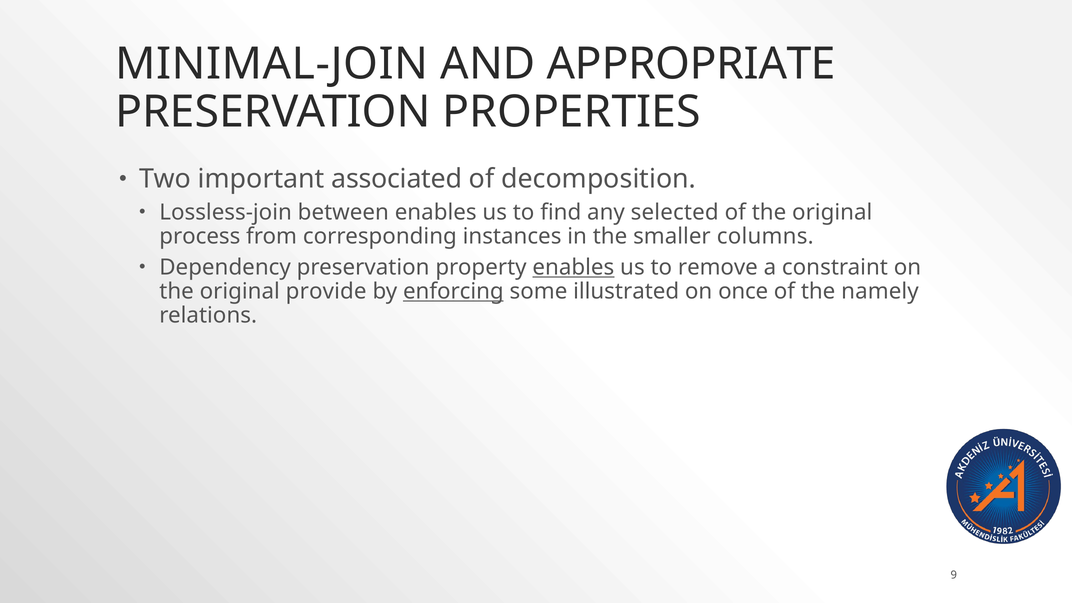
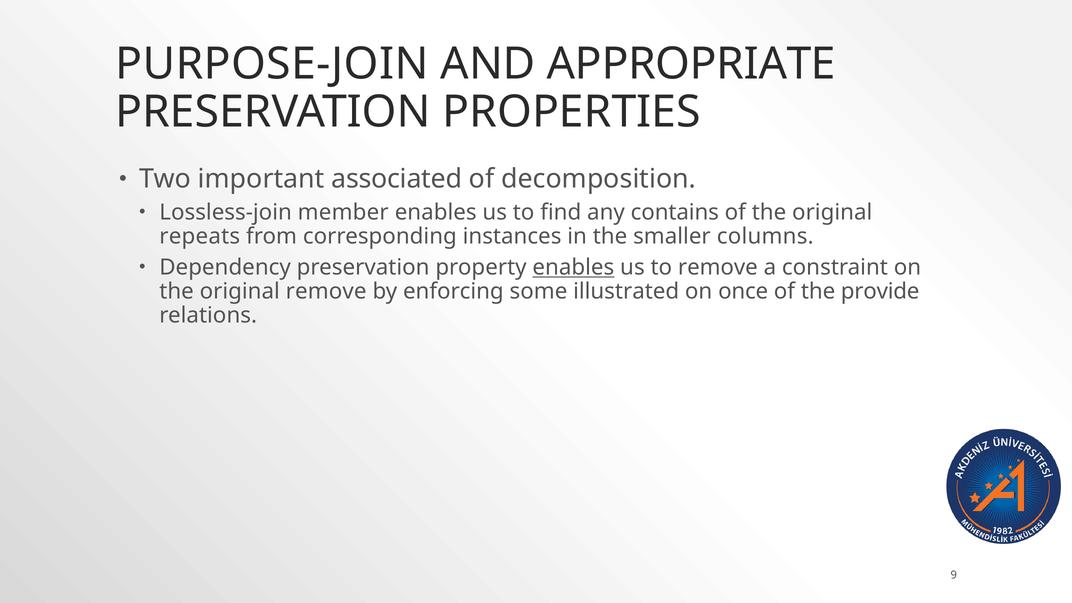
MINIMAL-JOIN: MINIMAL-JOIN -> PURPOSE-JOIN
between: between -> member
selected: selected -> contains
process: process -> repeats
original provide: provide -> remove
enforcing underline: present -> none
namely: namely -> provide
